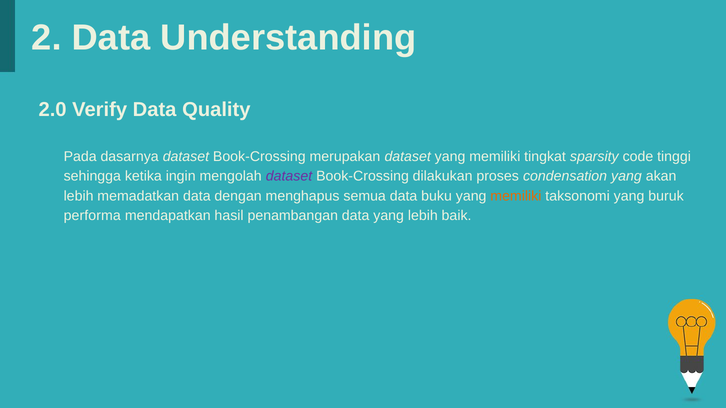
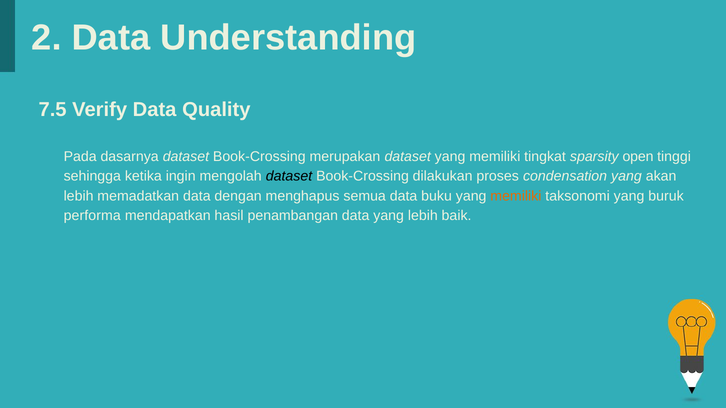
2.0: 2.0 -> 7.5
code: code -> open
dataset at (289, 176) colour: purple -> black
